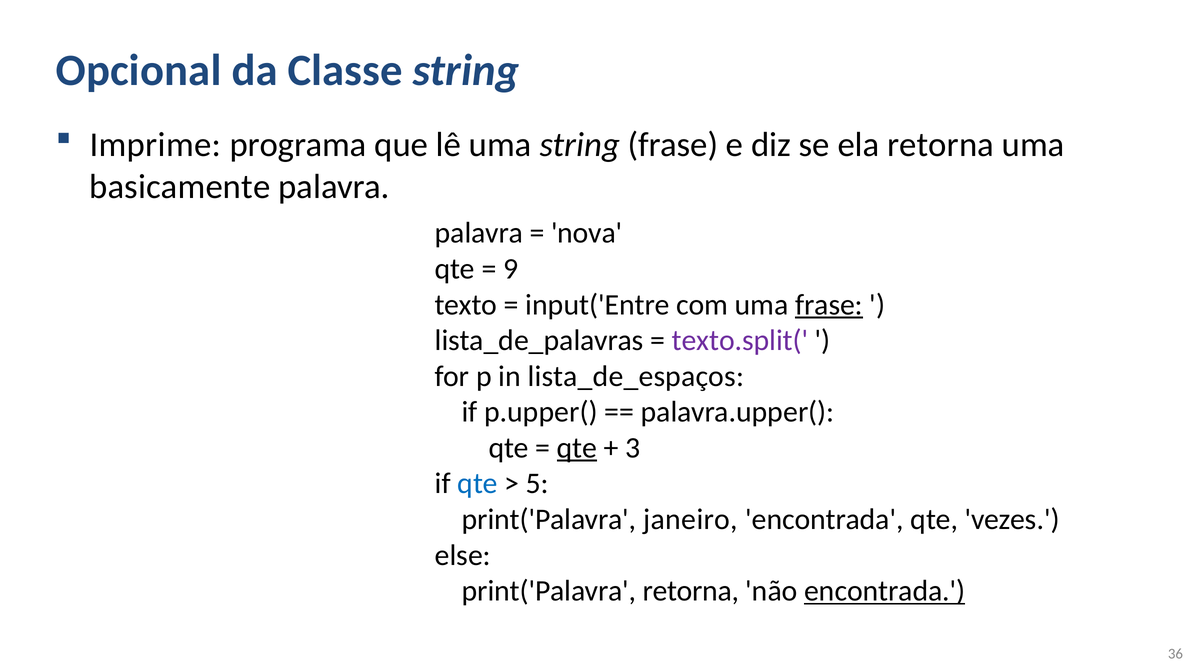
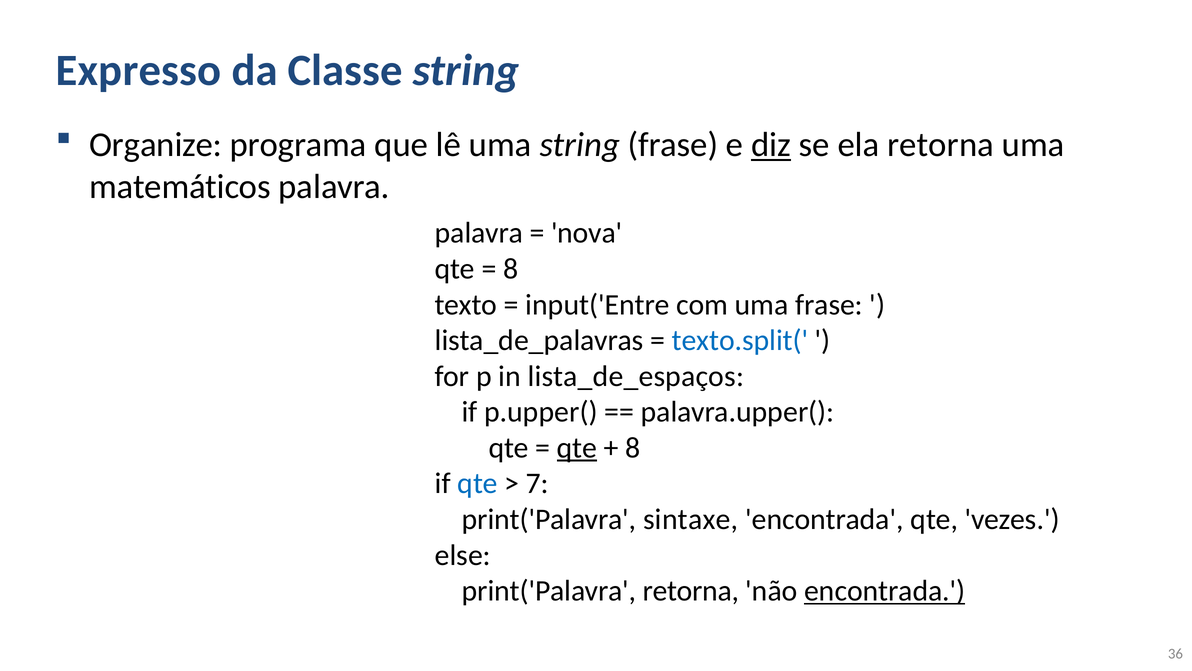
Opcional: Opcional -> Expresso
Imprime: Imprime -> Organize
diz underline: none -> present
basicamente: basicamente -> matemáticos
9 at (511, 269): 9 -> 8
frase at (829, 304) underline: present -> none
texto.split( colour: purple -> blue
3 at (633, 447): 3 -> 8
5: 5 -> 7
janeiro: janeiro -> sintaxe
